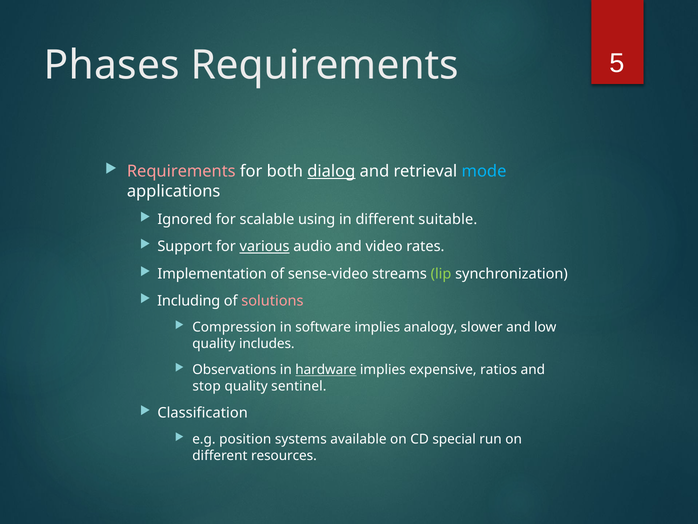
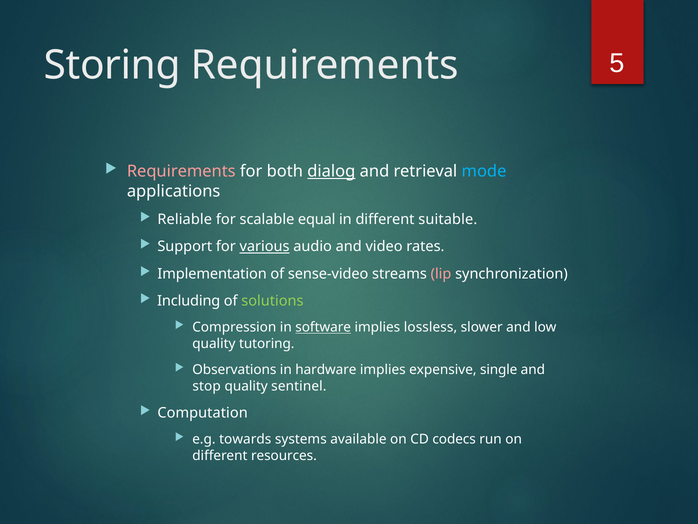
Phases: Phases -> Storing
Ignored: Ignored -> Reliable
using: using -> equal
lip colour: light green -> pink
solutions colour: pink -> light green
software underline: none -> present
analogy: analogy -> lossless
includes: includes -> tutoring
hardware underline: present -> none
ratios: ratios -> single
Classification: Classification -> Computation
position: position -> towards
special: special -> codecs
